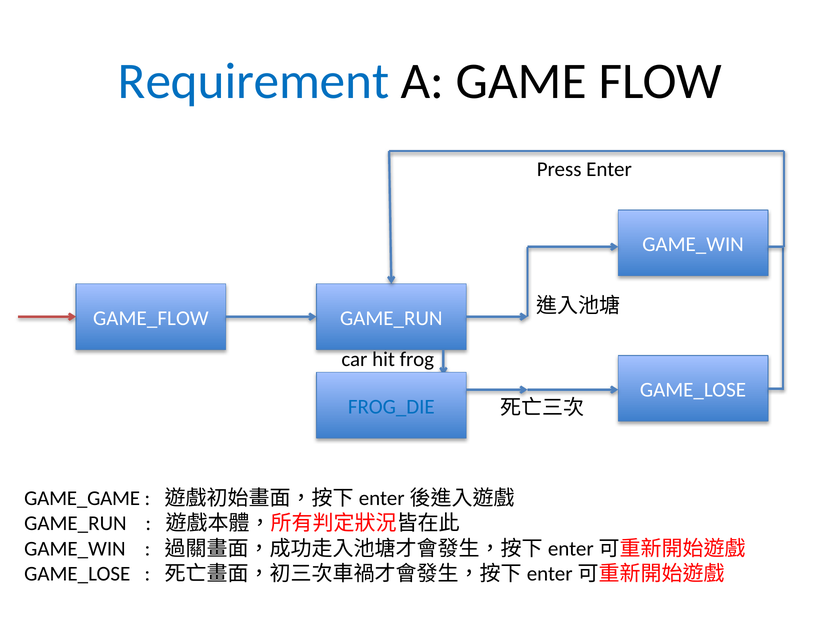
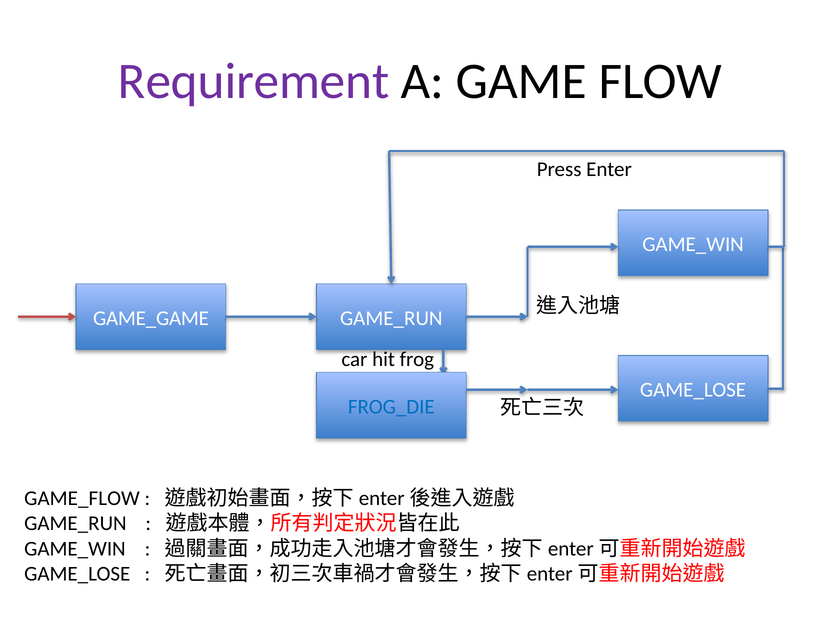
Requirement colour: blue -> purple
GAME_FLOW: GAME_FLOW -> GAME_GAME
GAME_GAME: GAME_GAME -> GAME_FLOW
